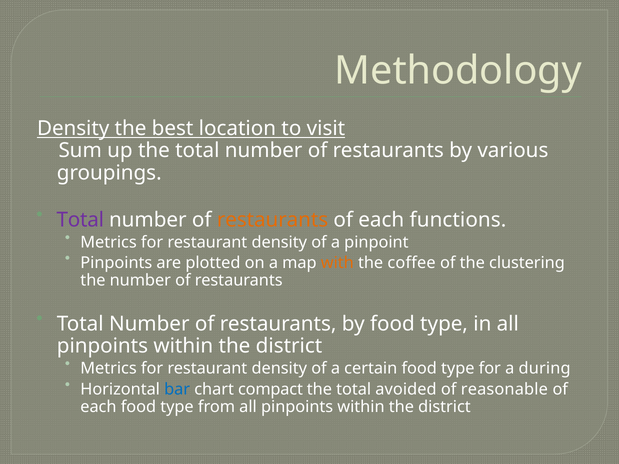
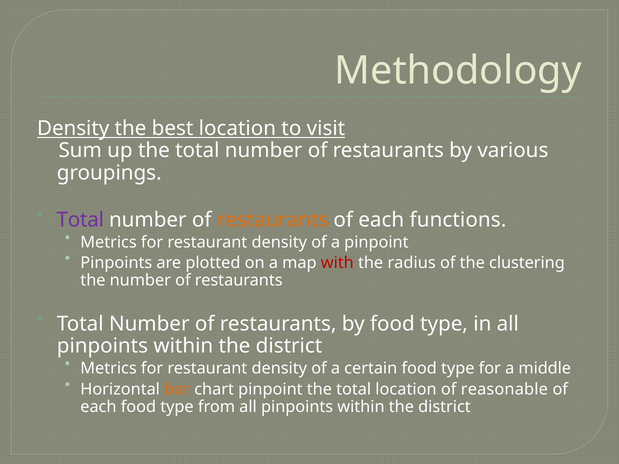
with colour: orange -> red
coffee: coffee -> radius
during: during -> middle
bar colour: blue -> orange
chart compact: compact -> pinpoint
total avoided: avoided -> location
